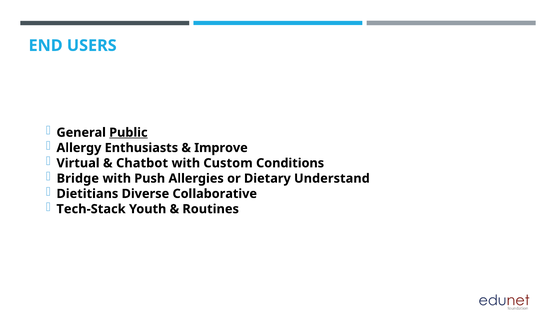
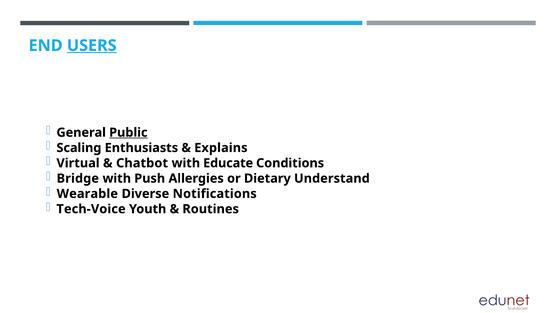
USERS underline: none -> present
Allergy: Allergy -> Scaling
Improve: Improve -> Explains
Custom: Custom -> Educate
Dietitians: Dietitians -> Wearable
Collaborative: Collaborative -> Notifications
Tech-Stack: Tech-Stack -> Tech-Voice
